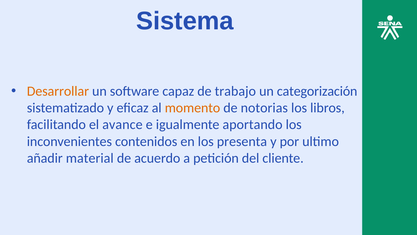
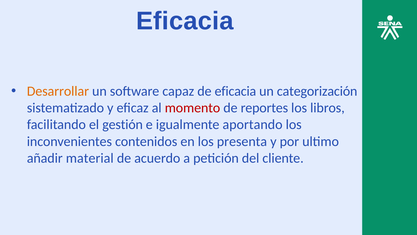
Sistema at (185, 21): Sistema -> Eficacia
de trabajo: trabajo -> eficacia
momento colour: orange -> red
notorias: notorias -> reportes
avance: avance -> gestión
